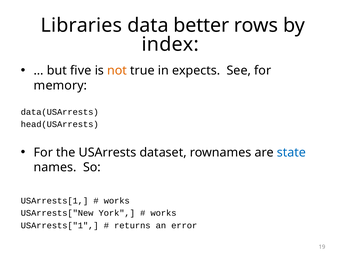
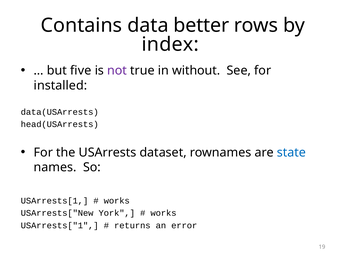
Libraries: Libraries -> Contains
not colour: orange -> purple
expects: expects -> without
memory: memory -> installed
